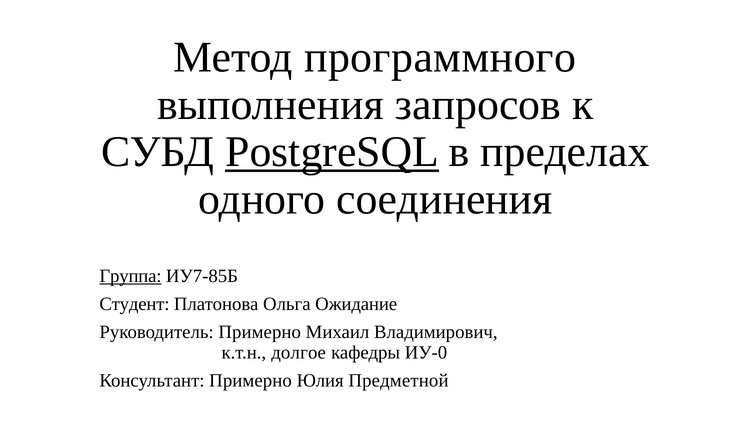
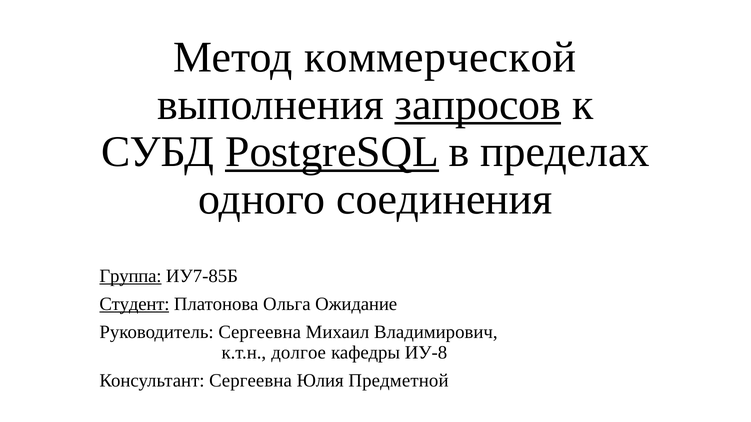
программного: программного -> коммерческой
запросов underline: none -> present
Студент underline: none -> present
Руководитель Примерно: Примерно -> Сергеевна
ИУ-0: ИУ-0 -> ИУ-8
Консультант Примерно: Примерно -> Сергеевна
